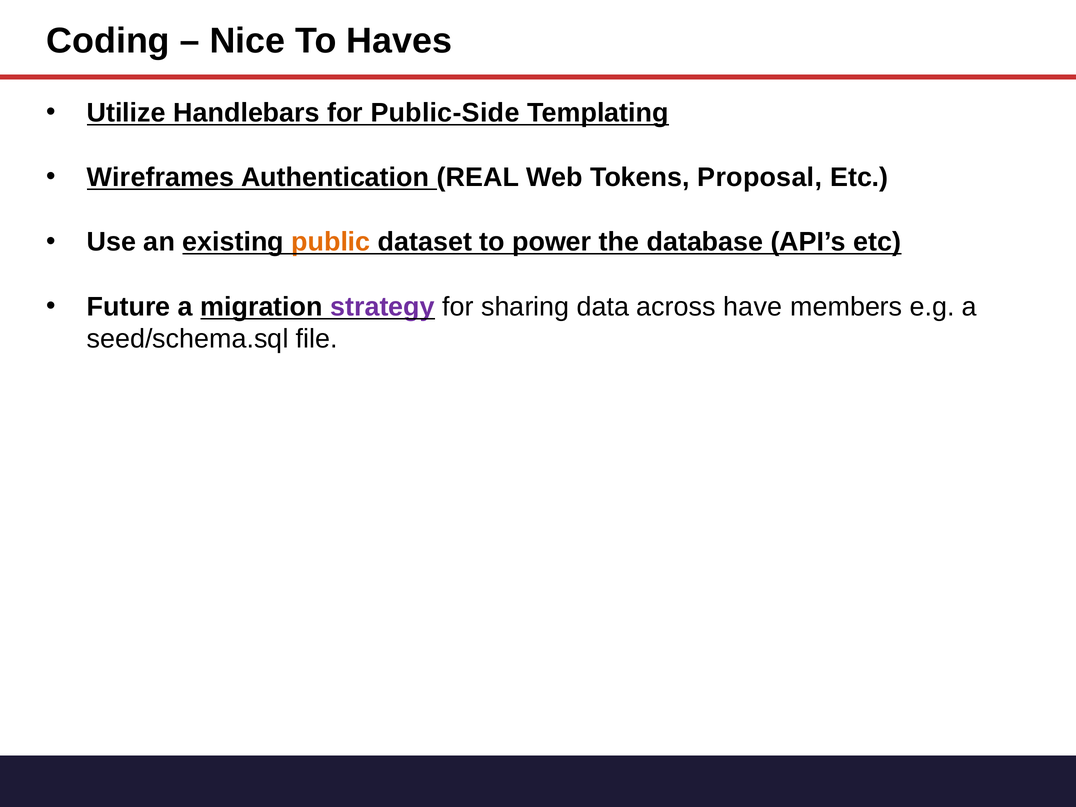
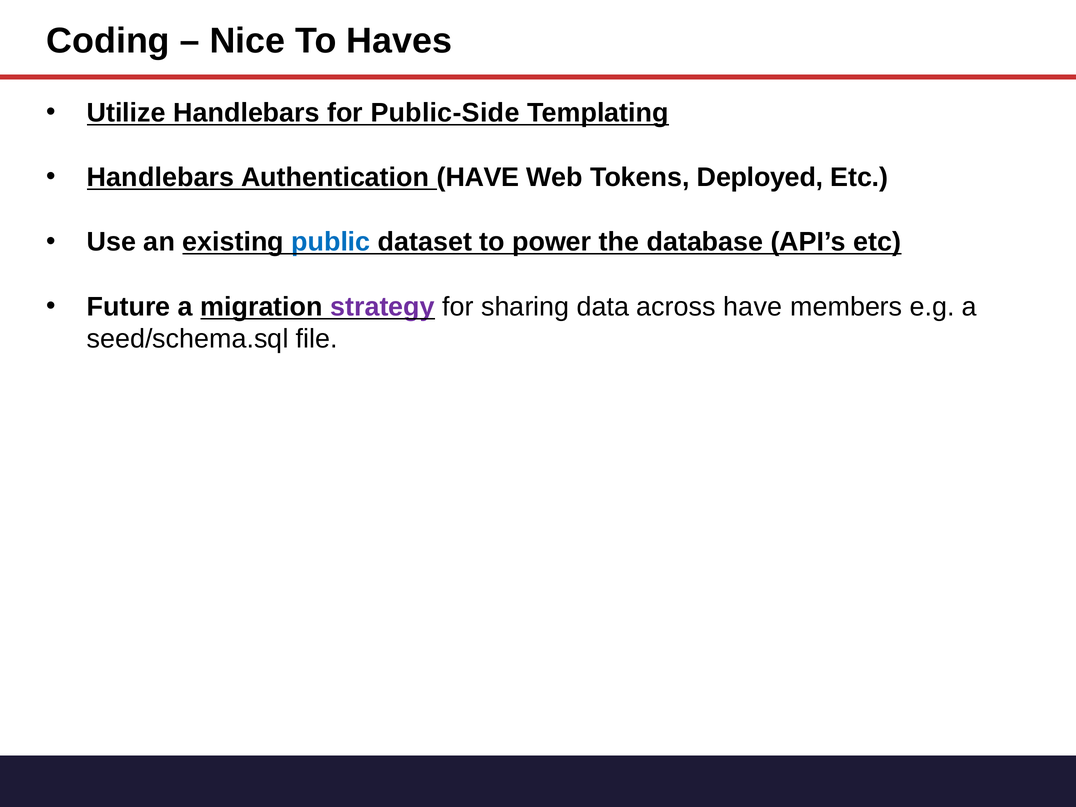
Wireframes at (161, 178): Wireframes -> Handlebars
Authentication REAL: REAL -> HAVE
Proposal: Proposal -> Deployed
public colour: orange -> blue
